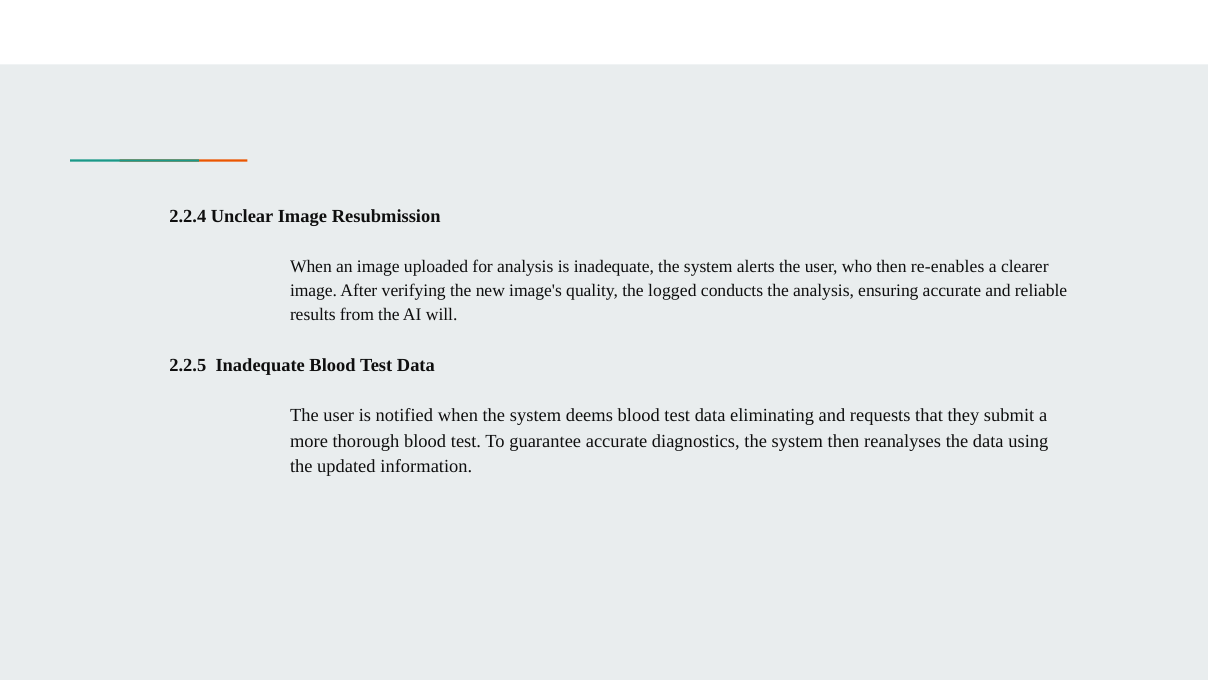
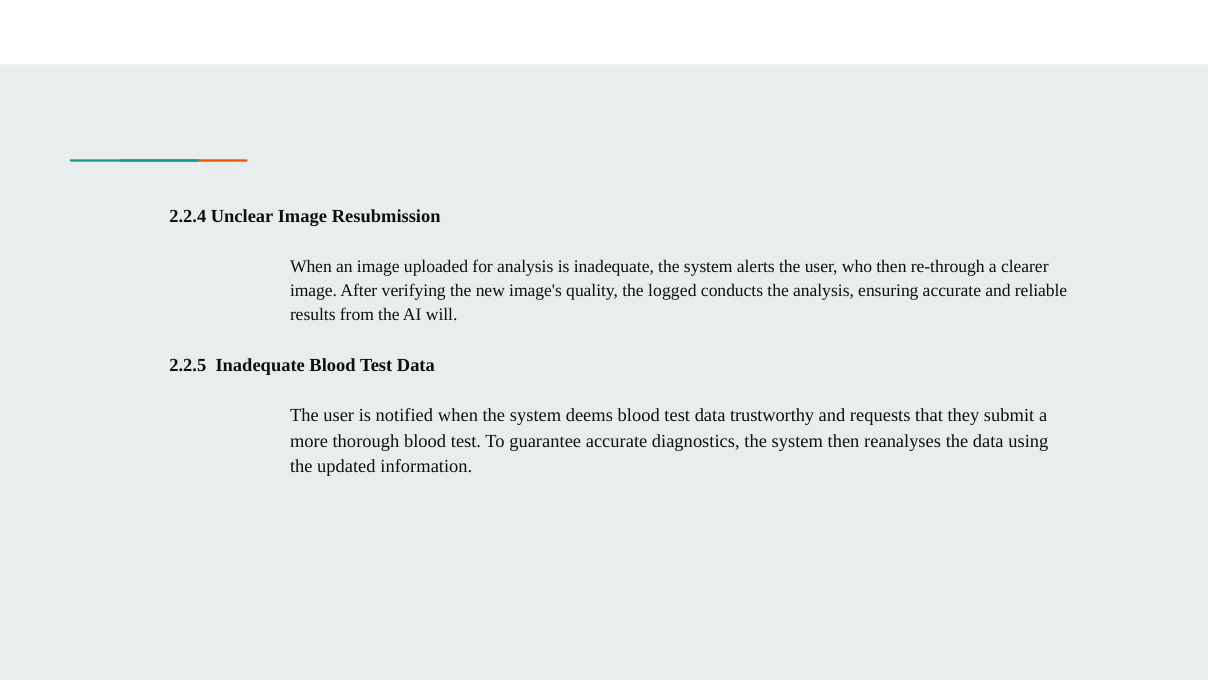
re-enables: re-enables -> re-through
eliminating: eliminating -> trustworthy
